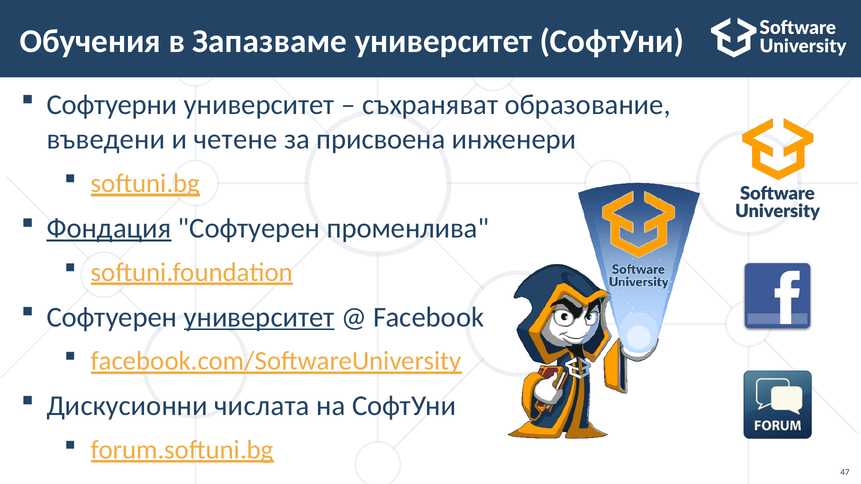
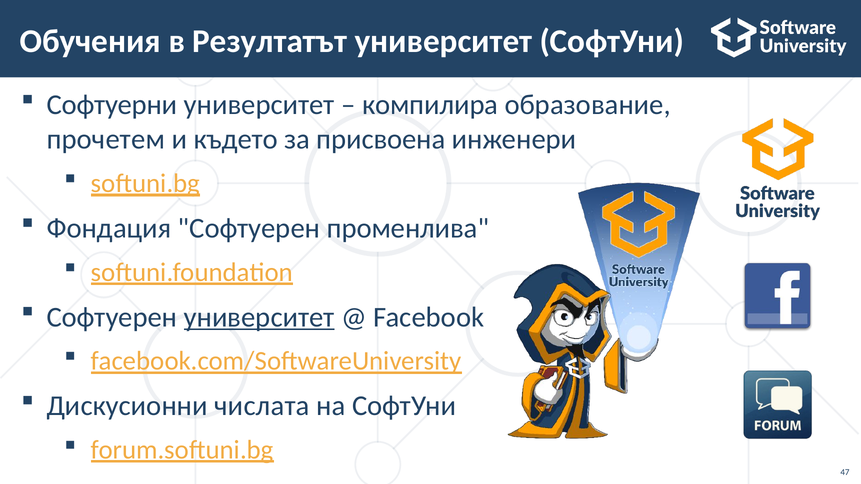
Запазваме: Запазваме -> Резултатът
съхраняват: съхраняват -> компилира
въведени: въведени -> прочетем
четене: четене -> където
Фондация underline: present -> none
